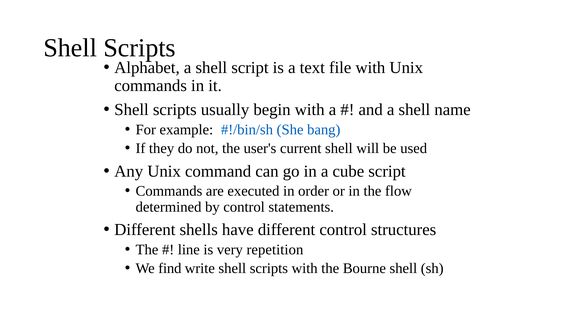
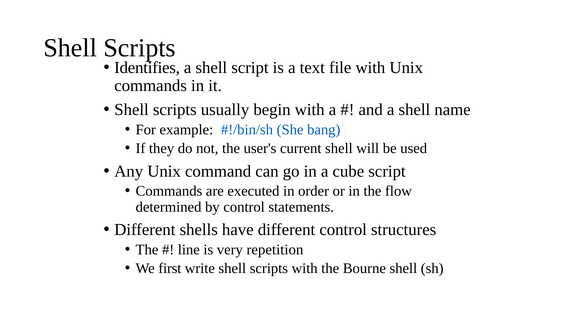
Alphabet: Alphabet -> Identifies
find: find -> first
